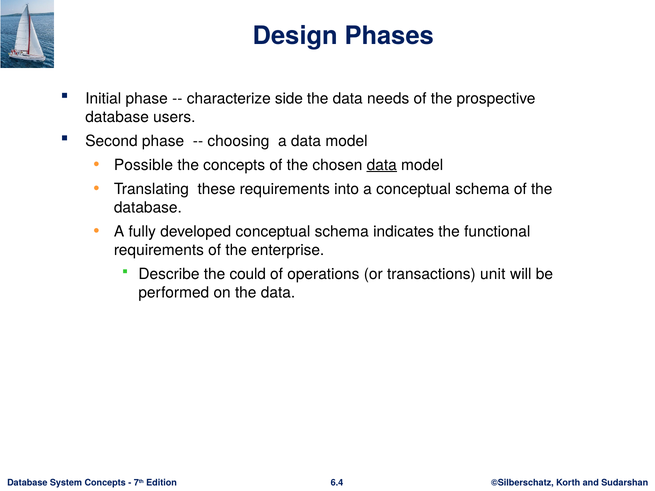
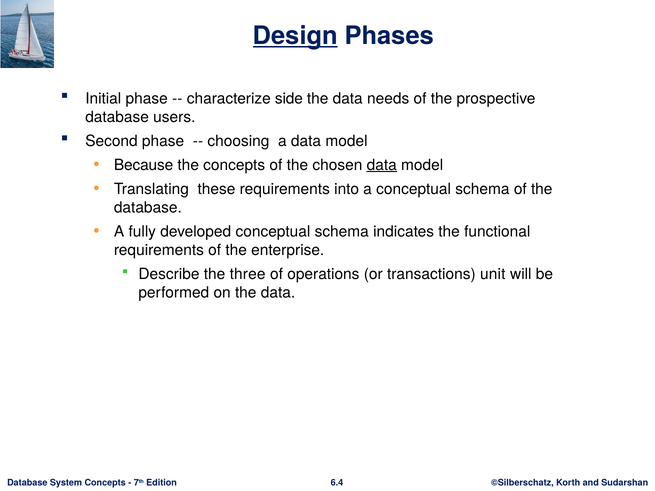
Design underline: none -> present
Possible: Possible -> Because
could: could -> three
